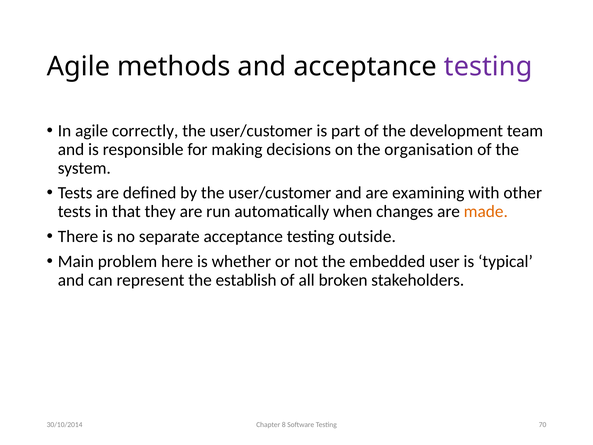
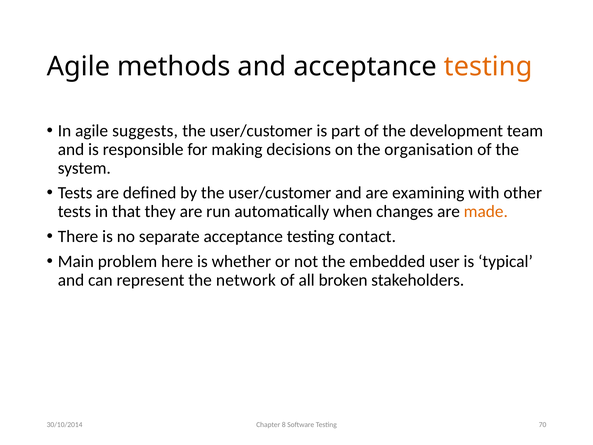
testing at (488, 66) colour: purple -> orange
correctly: correctly -> suggests
outside: outside -> contact
establish: establish -> network
